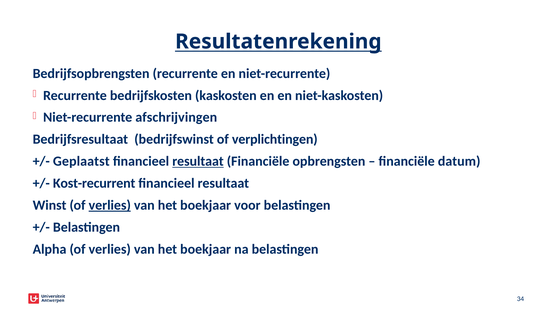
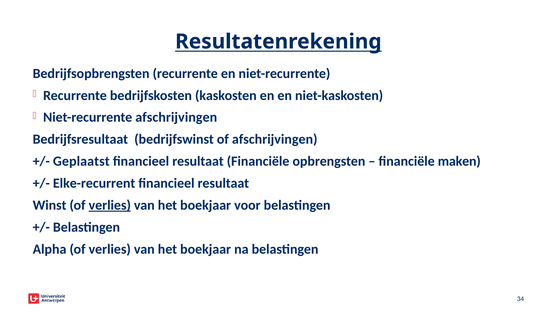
of verplichtingen: verplichtingen -> afschrijvingen
resultaat at (198, 161) underline: present -> none
datum: datum -> maken
Kost-recurrent: Kost-recurrent -> Elke-recurrent
